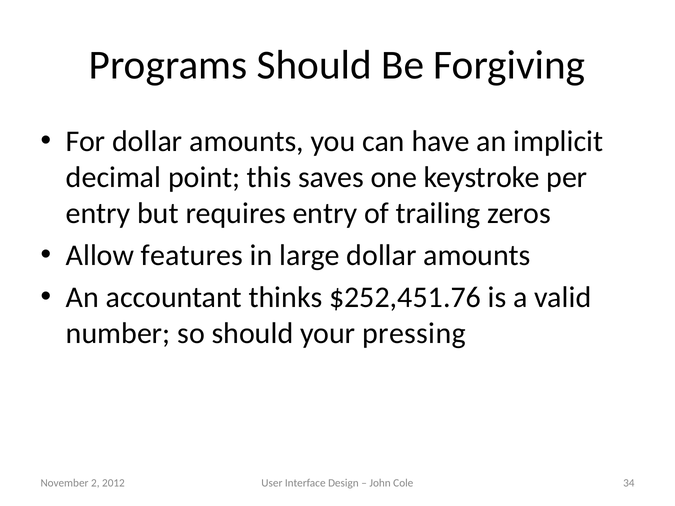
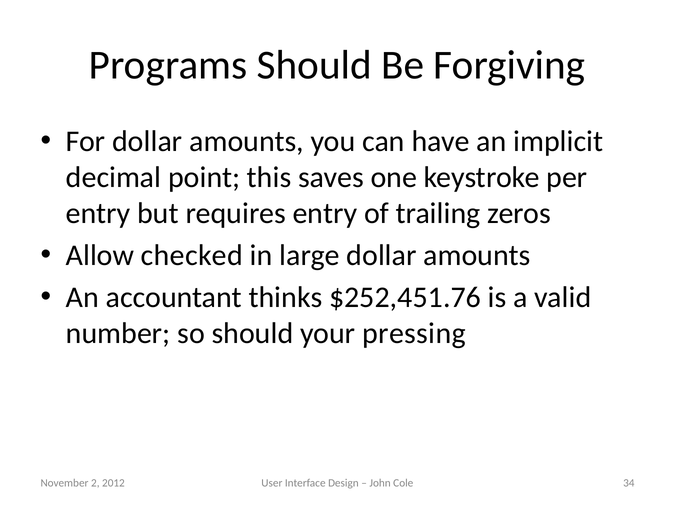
features: features -> checked
